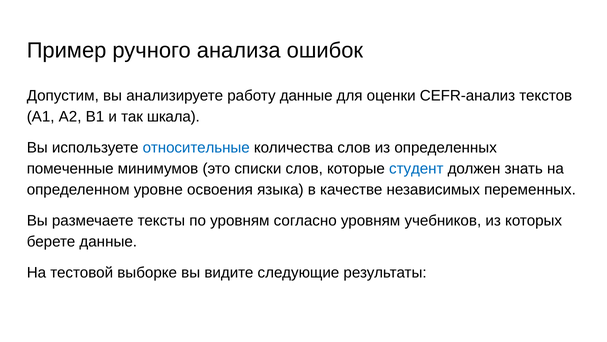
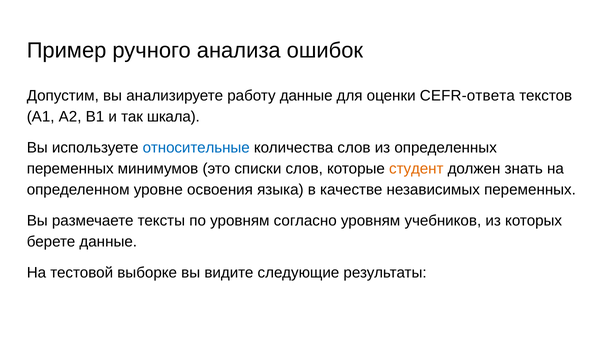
CEFR-анализ: CEFR-анализ -> CEFR-ответа
помеченные at (70, 168): помеченные -> переменных
студент colour: blue -> orange
